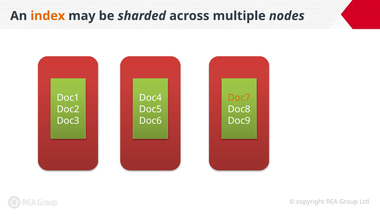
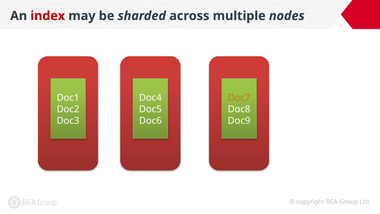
index colour: orange -> red
